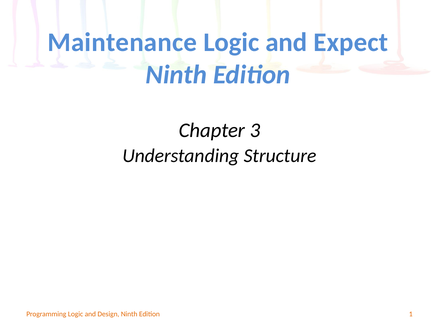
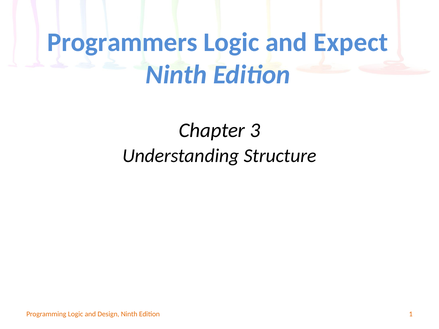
Maintenance: Maintenance -> Programmers
